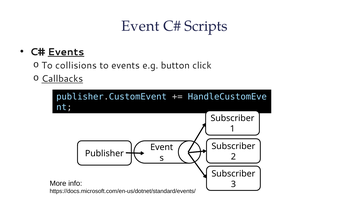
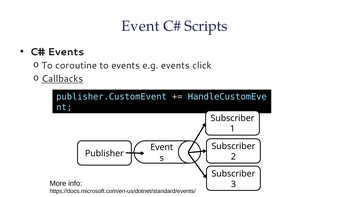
Events at (66, 52) underline: present -> none
collisions: collisions -> coroutine
e.g button: button -> events
